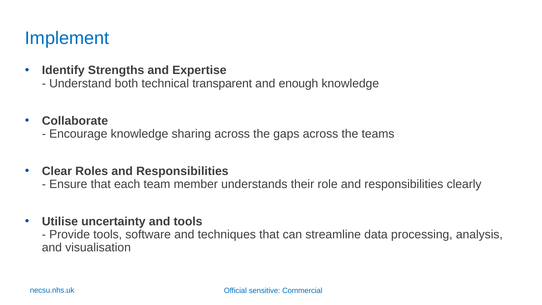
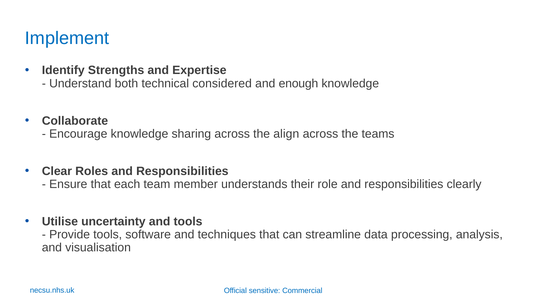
transparent: transparent -> considered
gaps: gaps -> align
